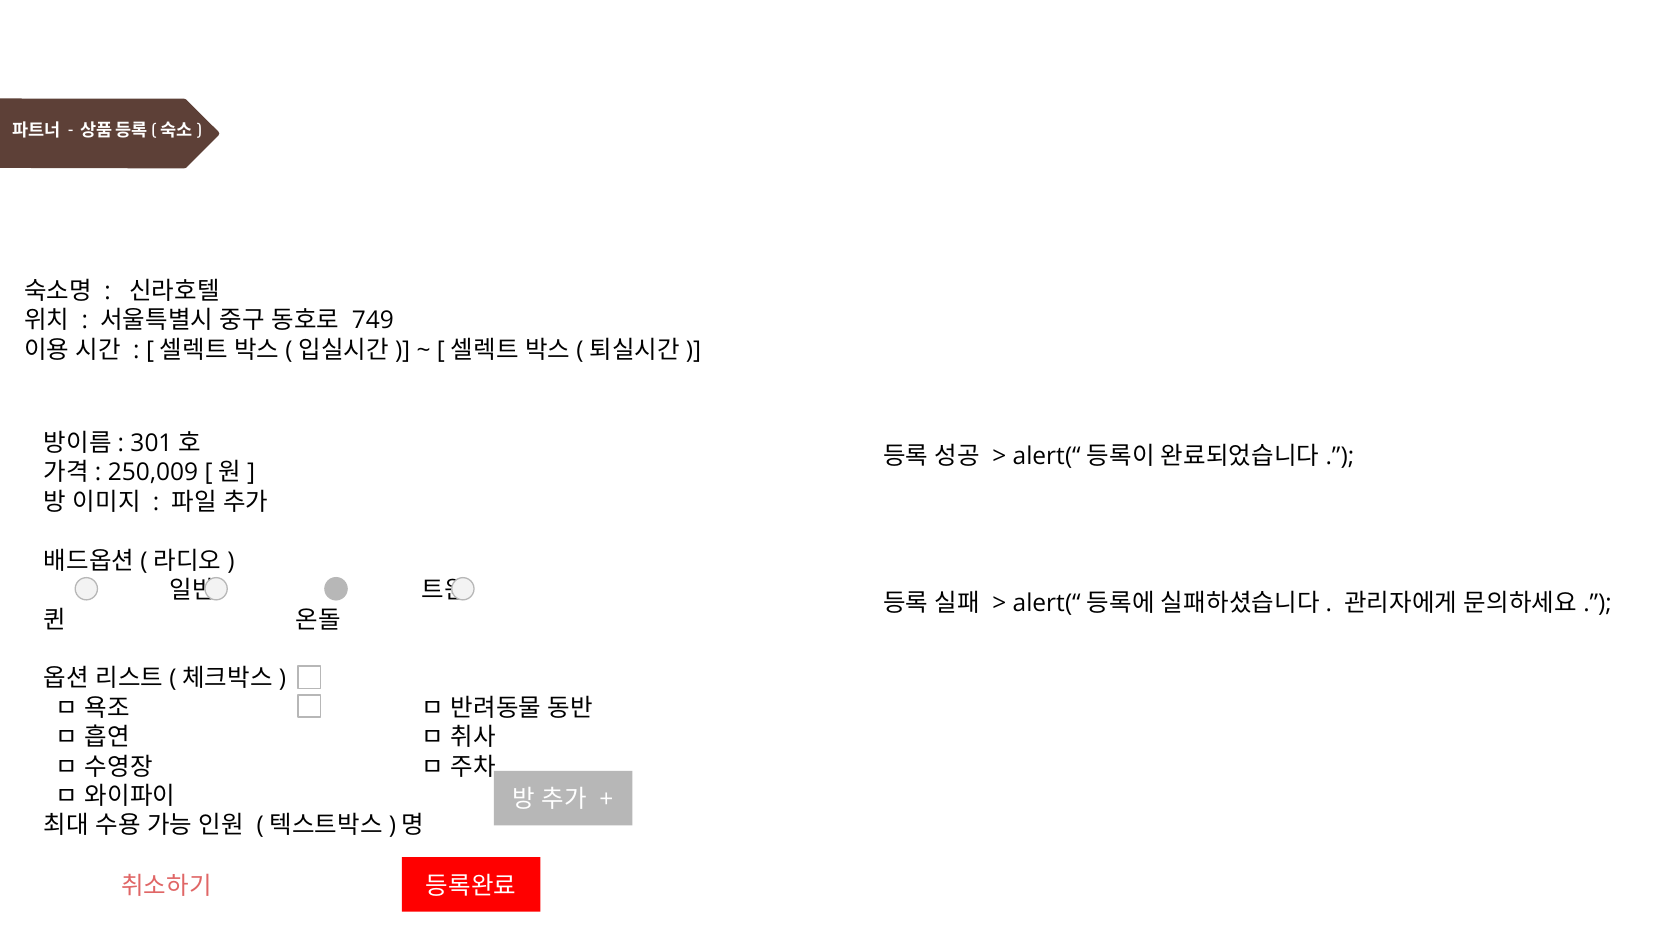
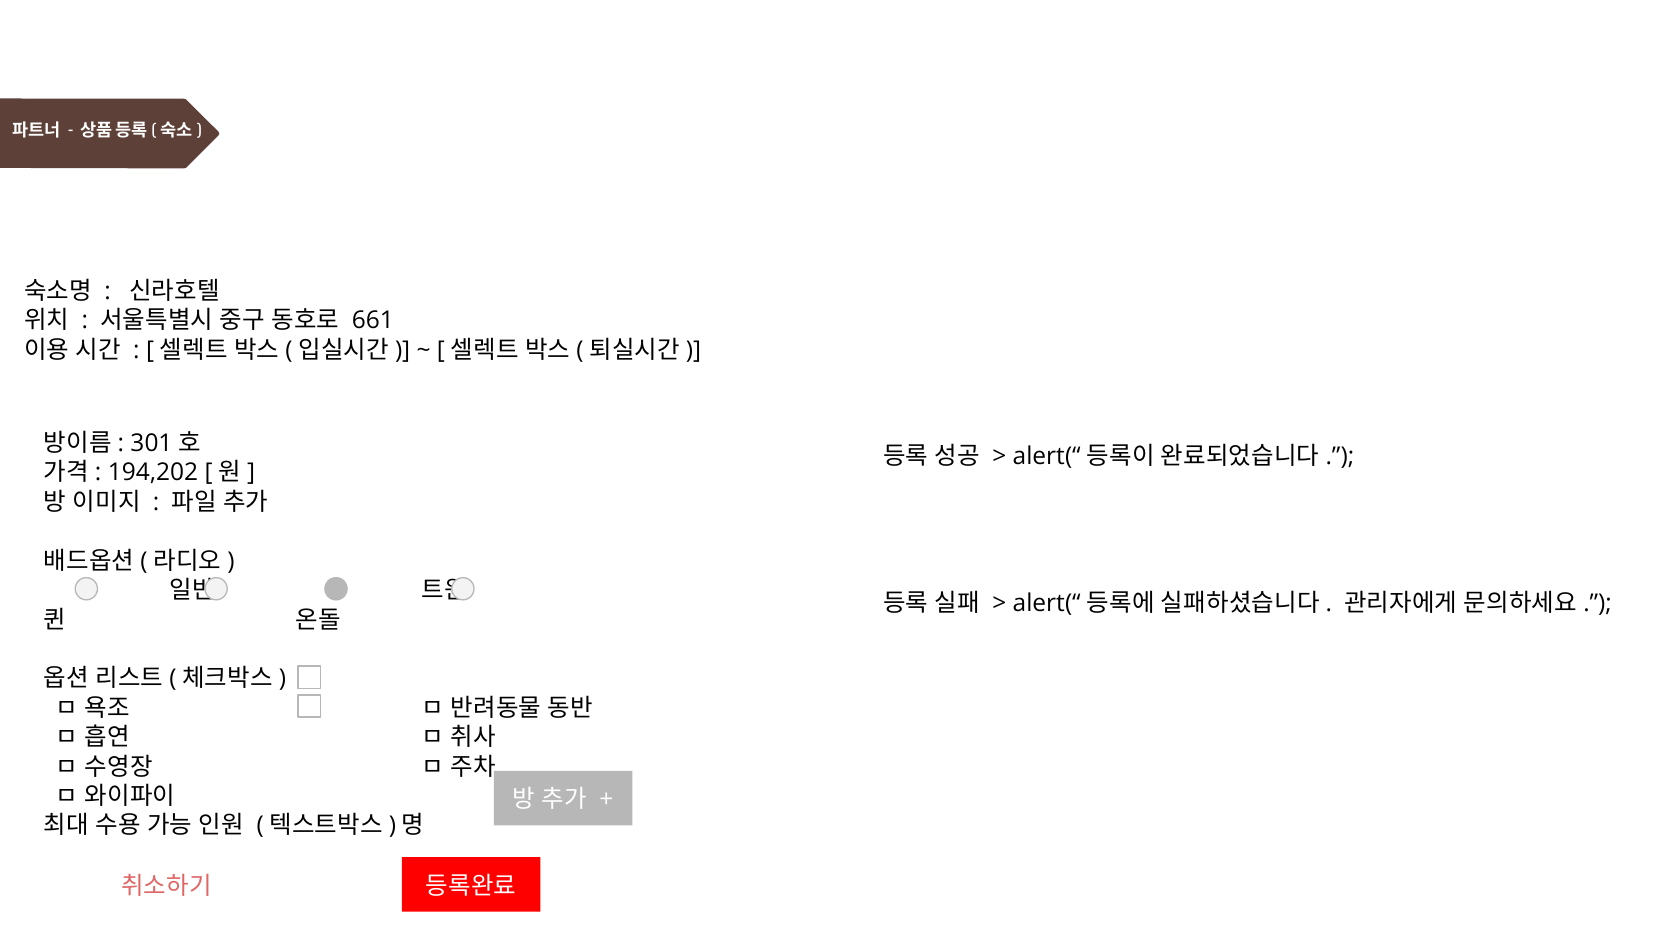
749: 749 -> 661
250,009: 250,009 -> 194,202
